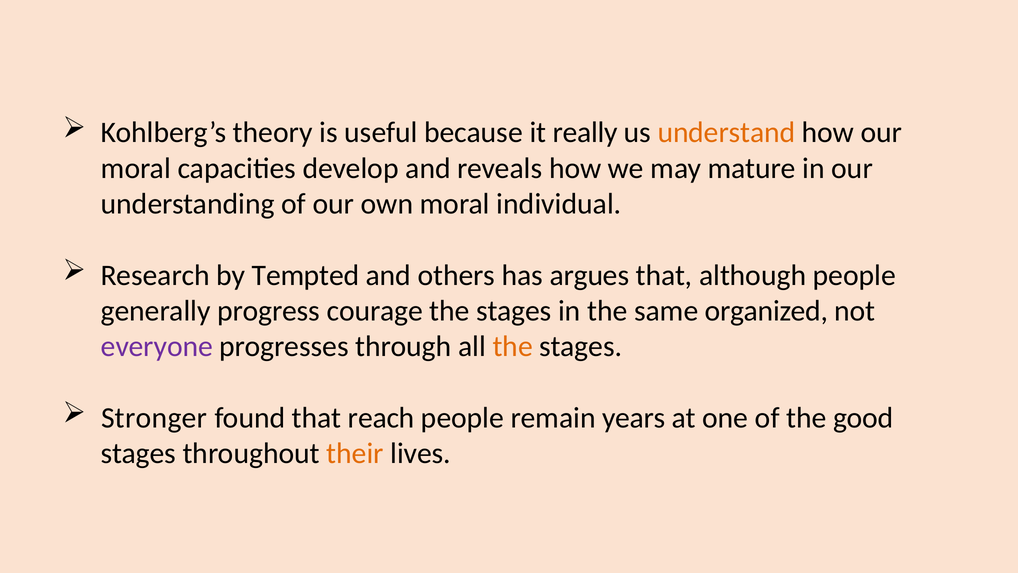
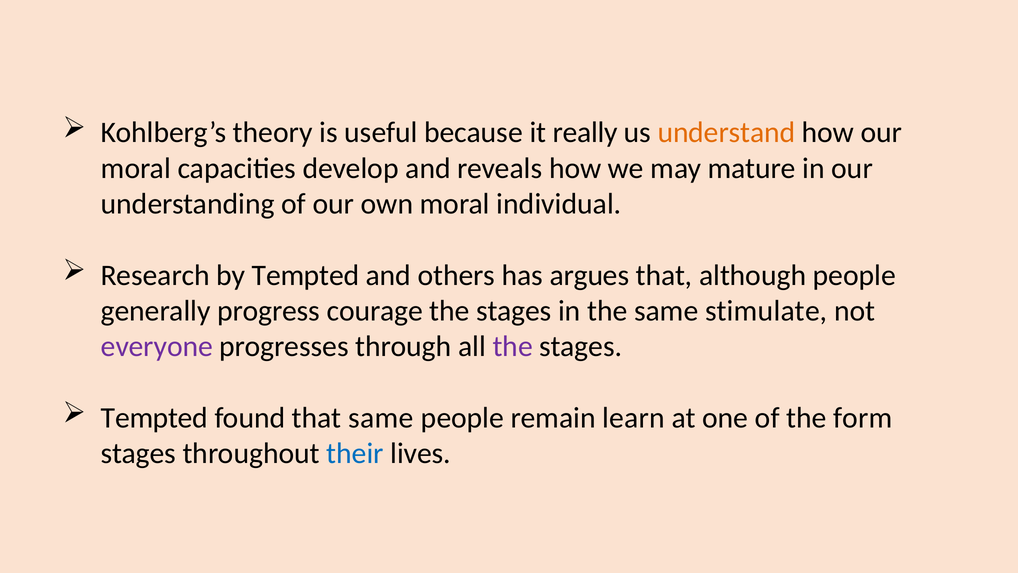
organized: organized -> stimulate
the at (513, 346) colour: orange -> purple
Stronger at (154, 418): Stronger -> Tempted
that reach: reach -> same
years: years -> learn
good: good -> form
their colour: orange -> blue
